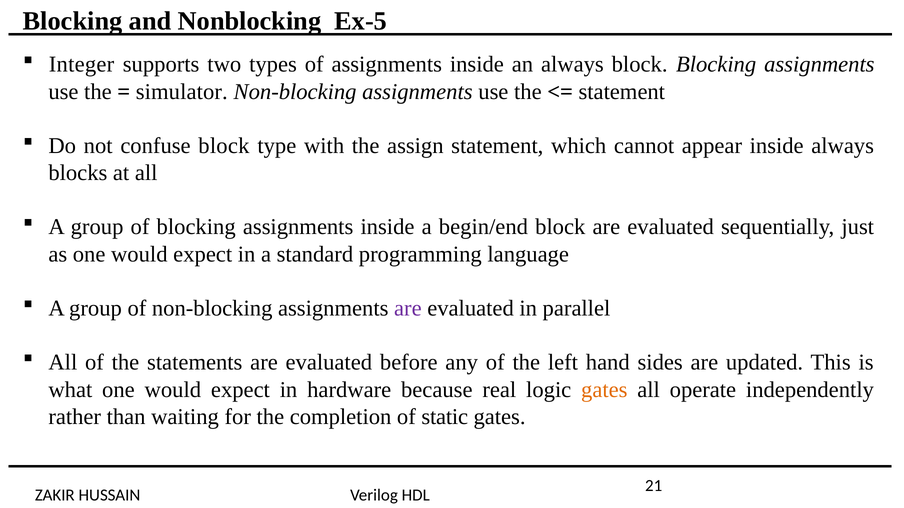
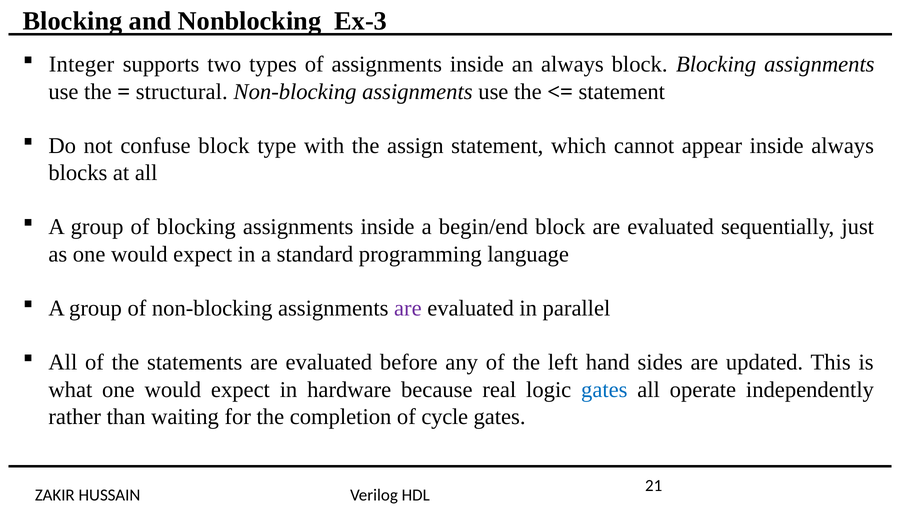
Ex-5: Ex-5 -> Ex-3
simulator: simulator -> structural
gates at (604, 390) colour: orange -> blue
static: static -> cycle
